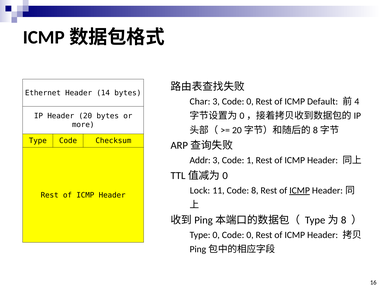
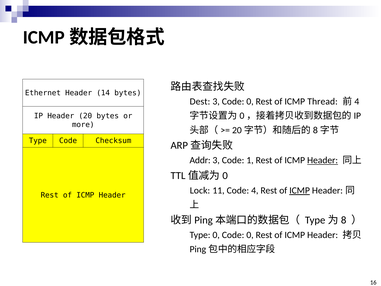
Char: Char -> Dest
Default: Default -> Thread
Header at (323, 160) underline: none -> present
8: 8 -> 4
